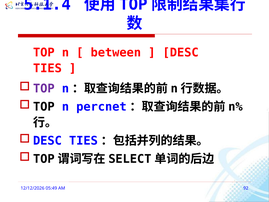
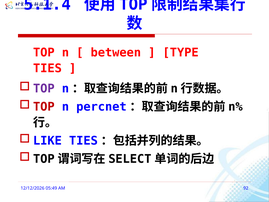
DESC at (181, 52): DESC -> TYPE
TOP at (44, 107) colour: black -> red
DESC at (48, 141): DESC -> LIKE
